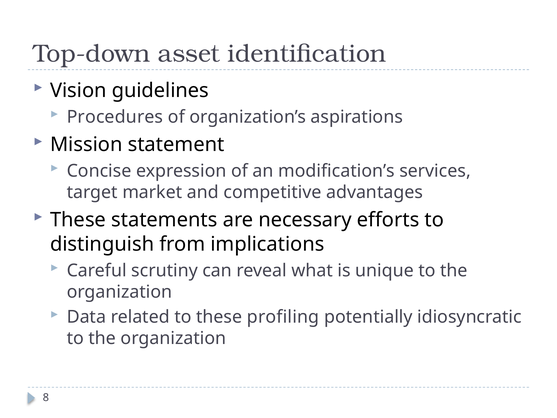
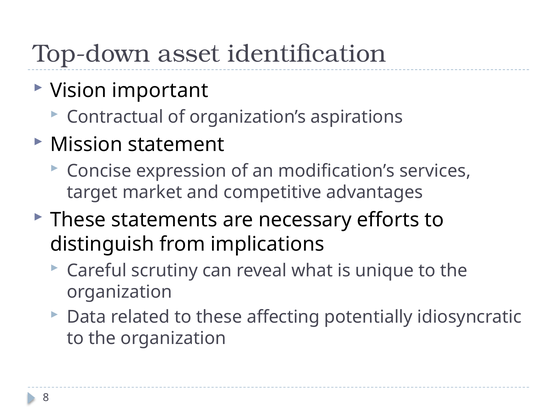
guidelines: guidelines -> important
Procedures: Procedures -> Contractual
profiling: profiling -> affecting
